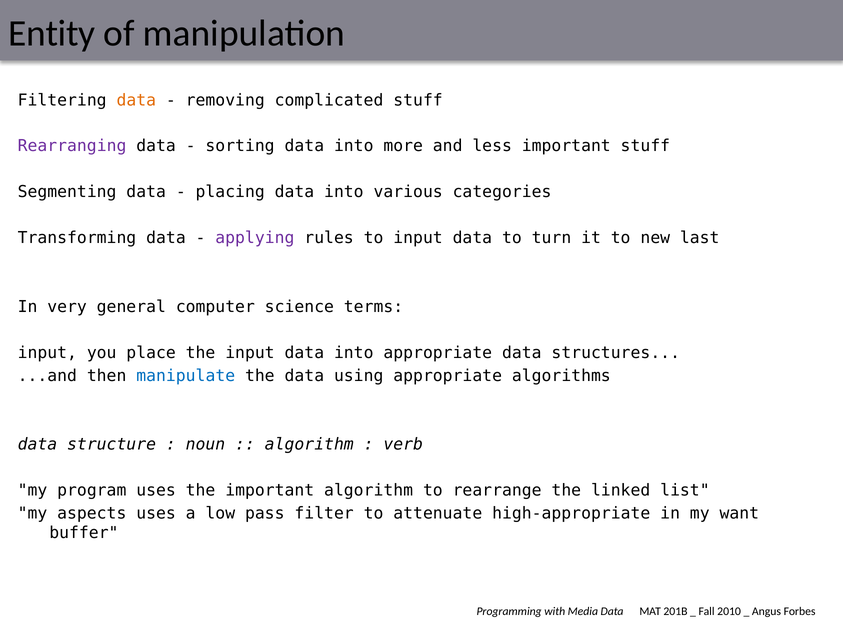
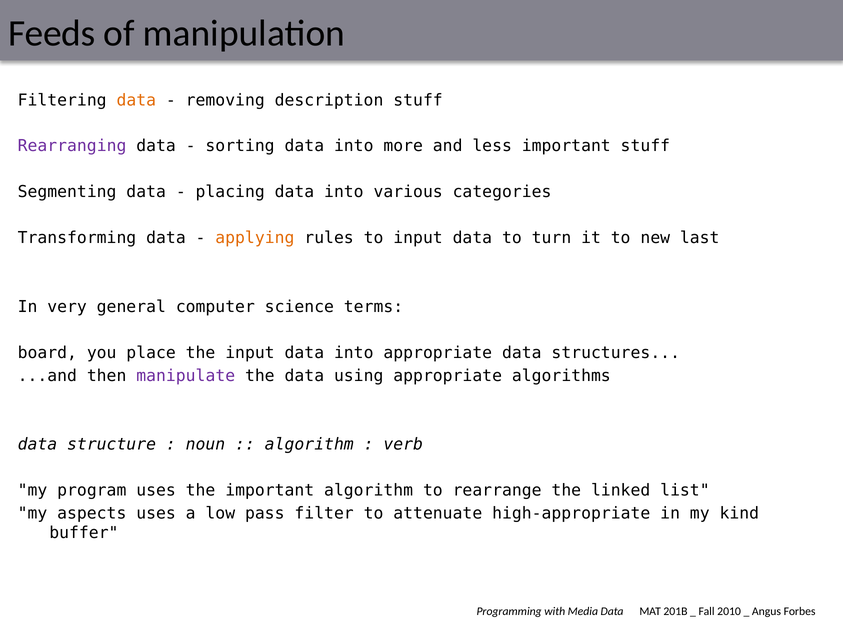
Entity: Entity -> Feeds
complicated: complicated -> description
applying colour: purple -> orange
input at (47, 353): input -> board
manipulate colour: blue -> purple
want: want -> kind
